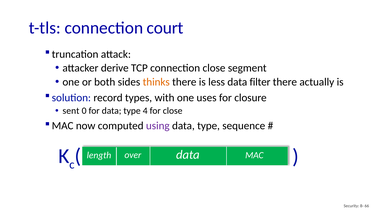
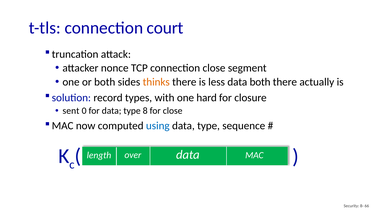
derive: derive -> nonce
data filter: filter -> both
uses: uses -> hard
4: 4 -> 8
using colour: purple -> blue
